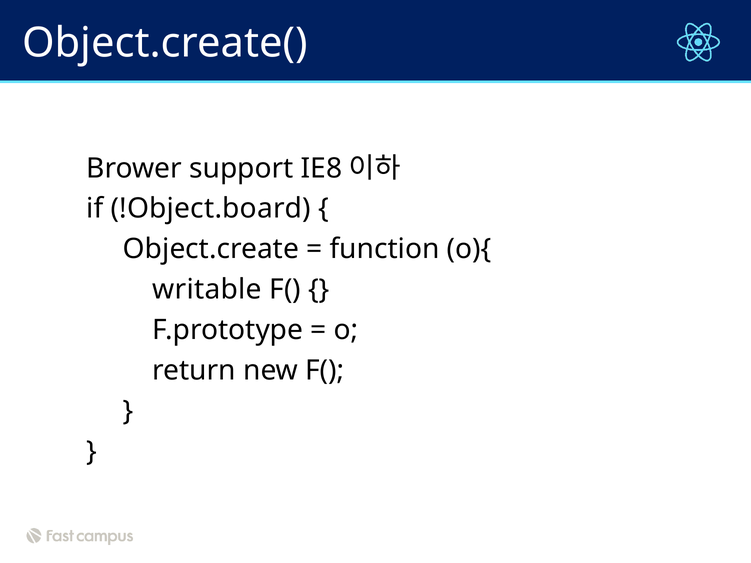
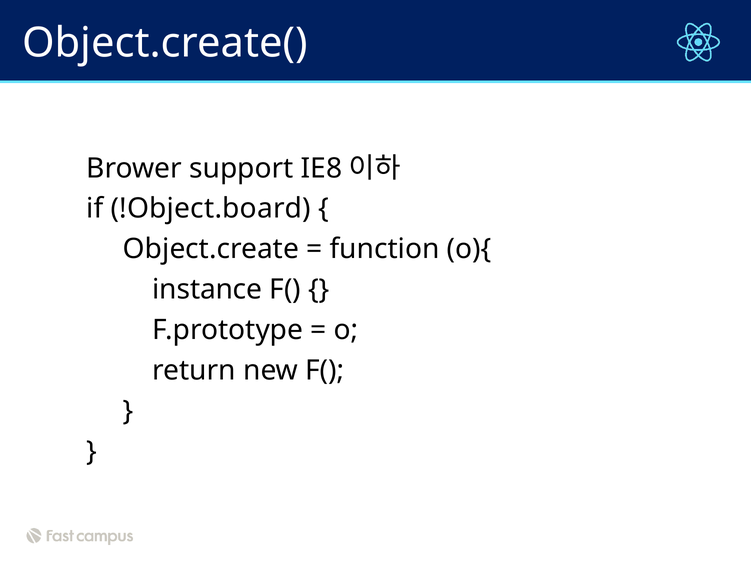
writable: writable -> instance
